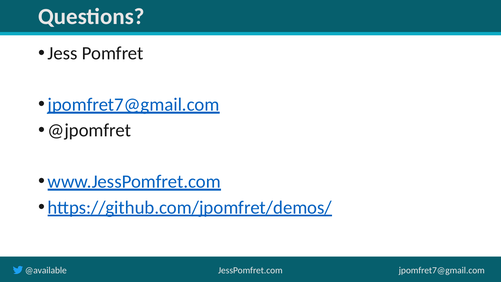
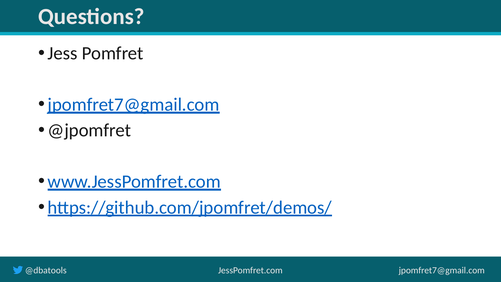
@available: @available -> @dbatools
